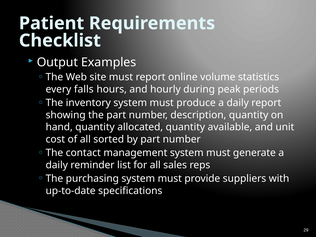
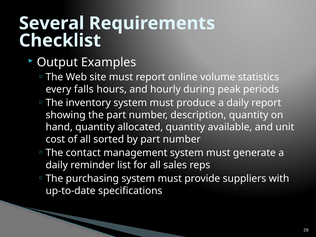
Patient: Patient -> Several
